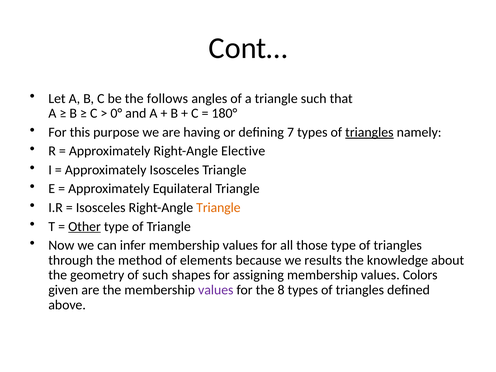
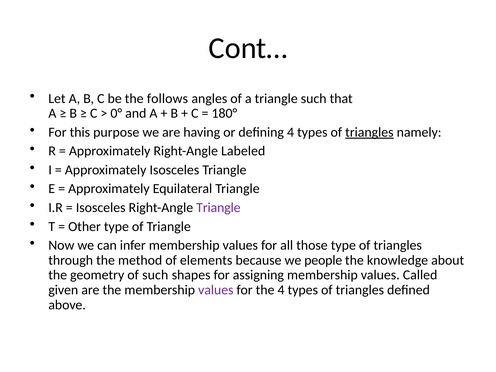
defining 7: 7 -> 4
Elective: Elective -> Labeled
Triangle at (218, 208) colour: orange -> purple
Other underline: present -> none
results: results -> people
Colors: Colors -> Called
the 8: 8 -> 4
